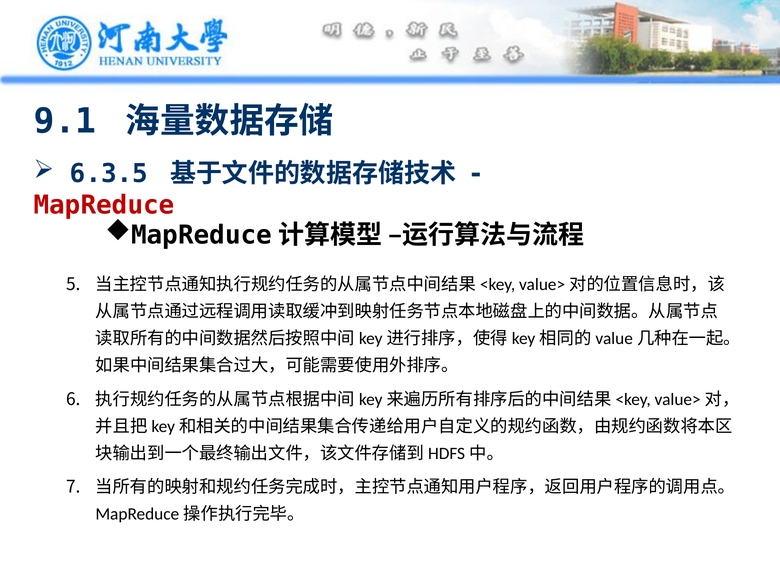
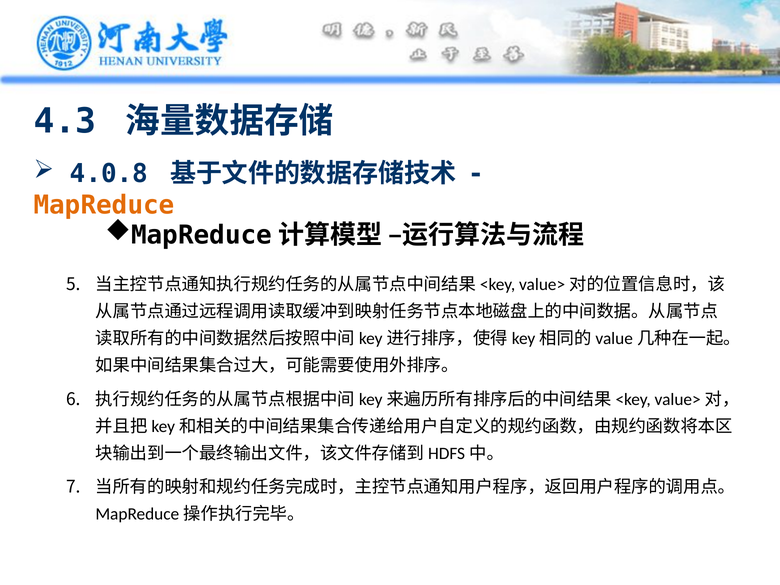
9.1: 9.1 -> 4.3
6.3.5: 6.3.5 -> 4.0.8
MapReduce colour: red -> orange
